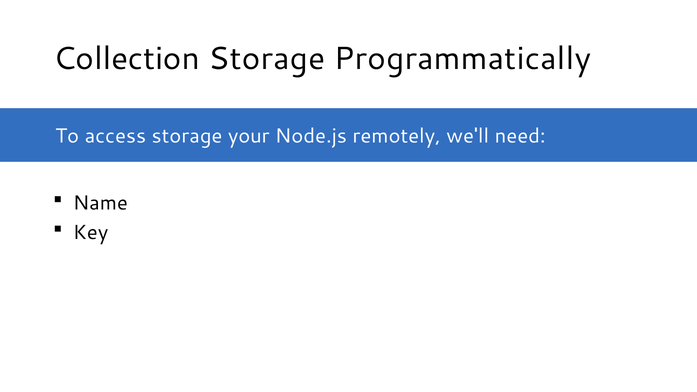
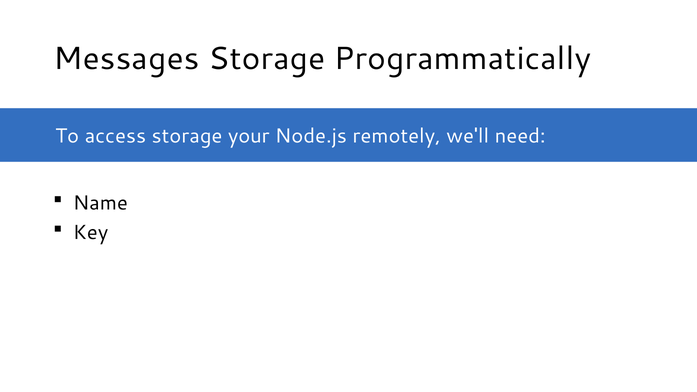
Collection: Collection -> Messages
